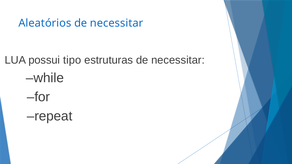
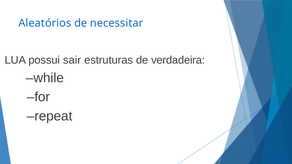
tipo: tipo -> sair
estruturas de necessitar: necessitar -> verdadeira
